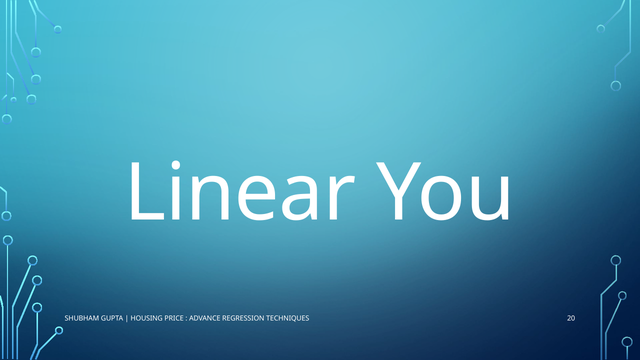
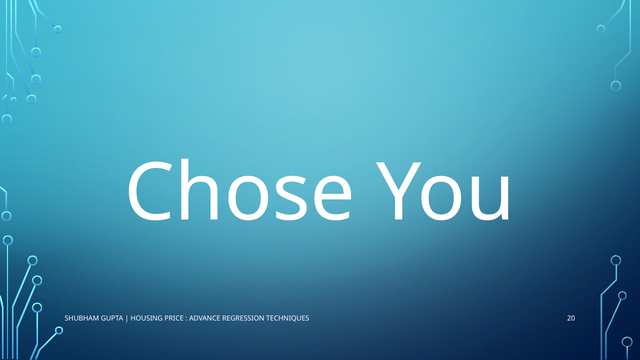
Linear: Linear -> Chose
